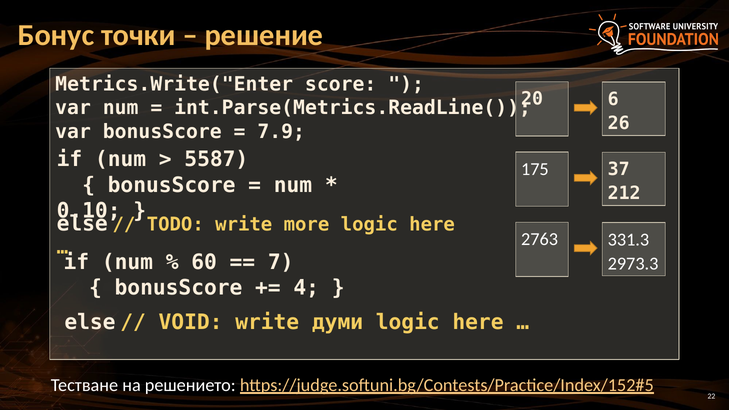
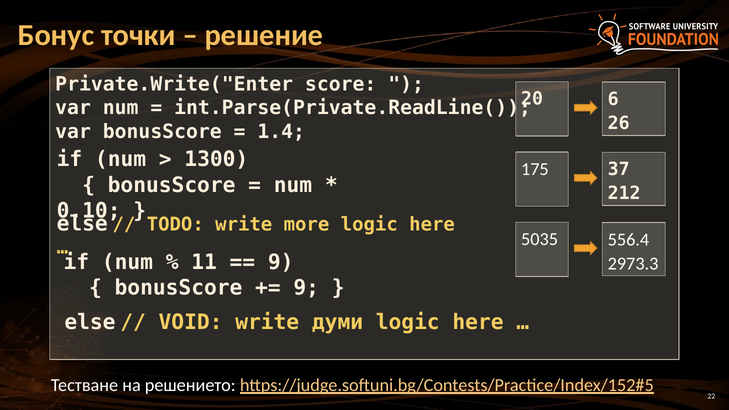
Metrics.Write("Enter: Metrics.Write("Enter -> Private.Write("Enter
int.Parse(Metrics.ReadLine(: int.Parse(Metrics.ReadLine( -> int.Parse(Private.ReadLine(
7.9: 7.9 -> 1.4
5587: 5587 -> 1300
2763: 2763 -> 5035
331.3: 331.3 -> 556.4
60: 60 -> 11
7 at (281, 262): 7 -> 9
4 at (306, 288): 4 -> 9
